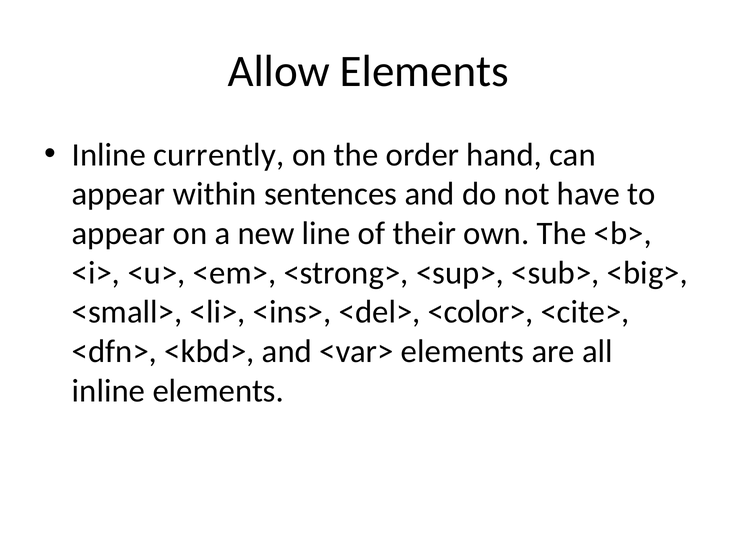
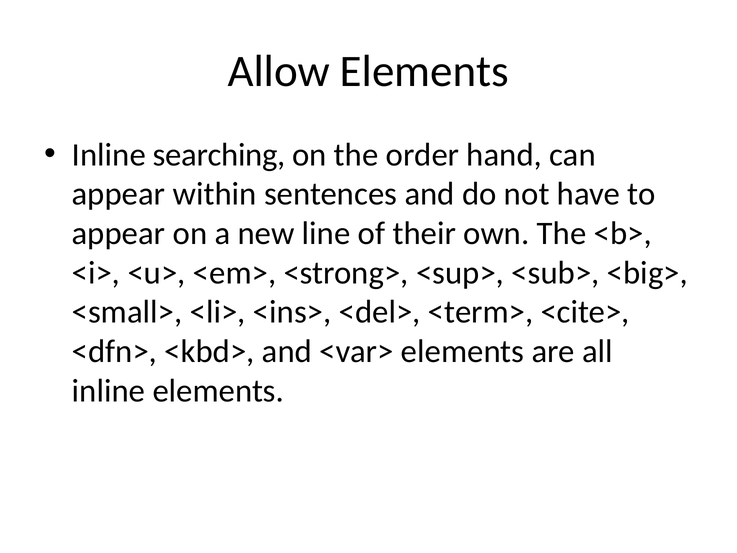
currently: currently -> searching
<color>: <color> -> <term>
